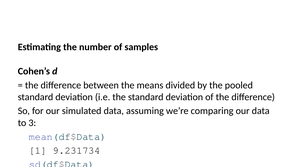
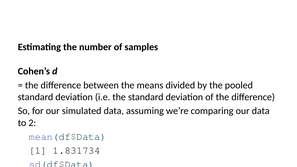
3: 3 -> 2
9.231734: 9.231734 -> 1.831734
